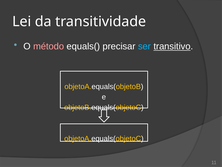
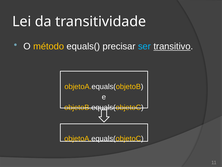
método colour: pink -> yellow
